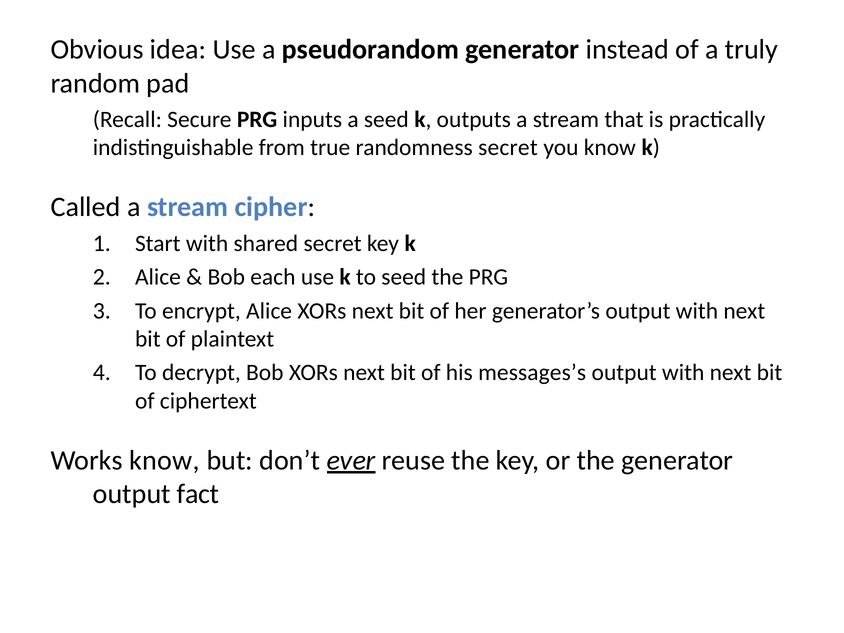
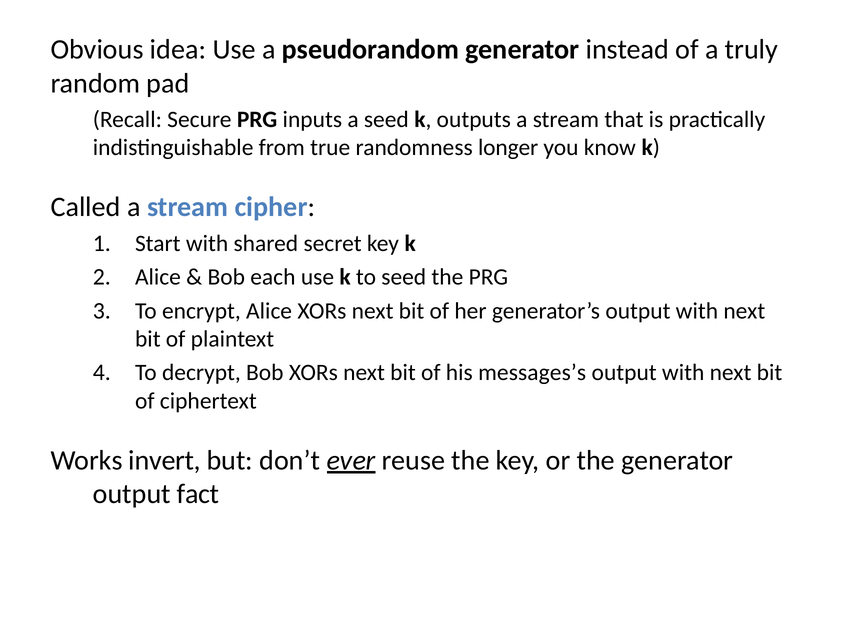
randomness secret: secret -> longer
Works know: know -> invert
